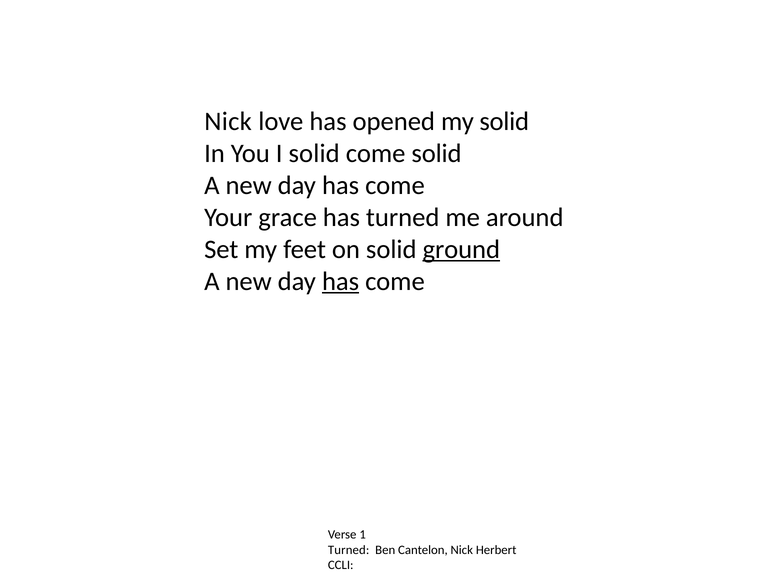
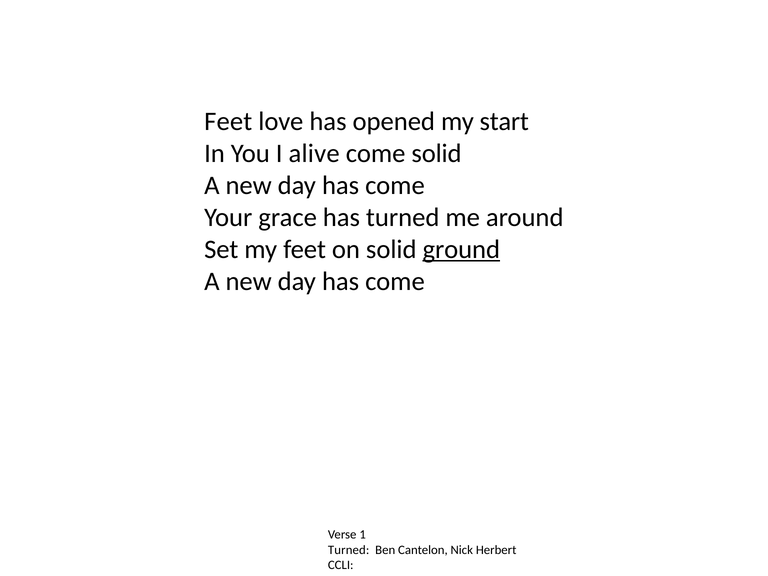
Nick at (228, 121): Nick -> Feet
my solid: solid -> start
I solid: solid -> alive
has at (341, 281) underline: present -> none
